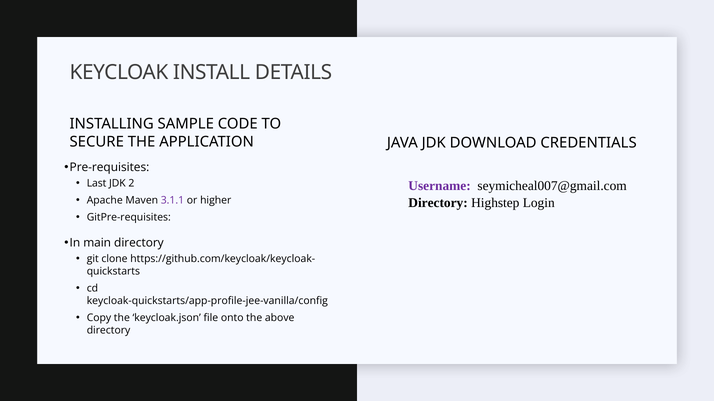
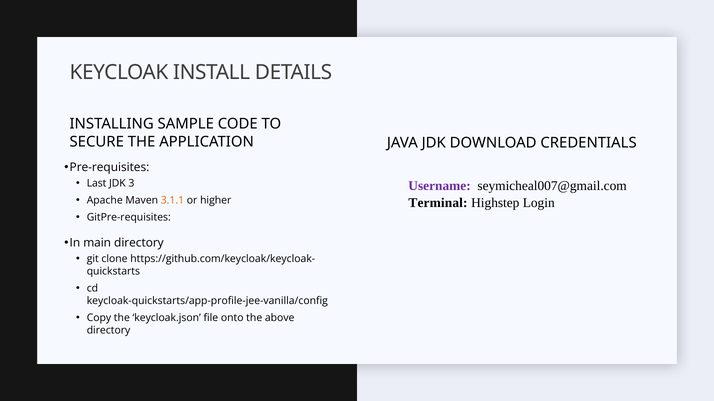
2: 2 -> 3
3.1.1 colour: purple -> orange
Directory at (438, 203): Directory -> Terminal
